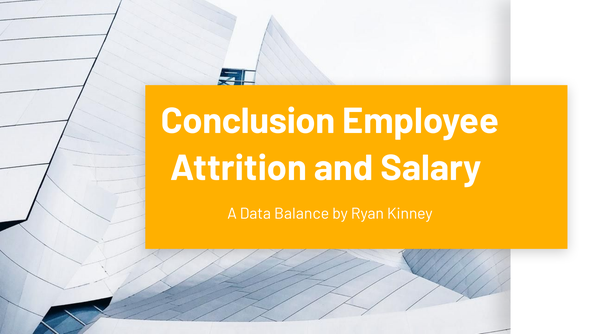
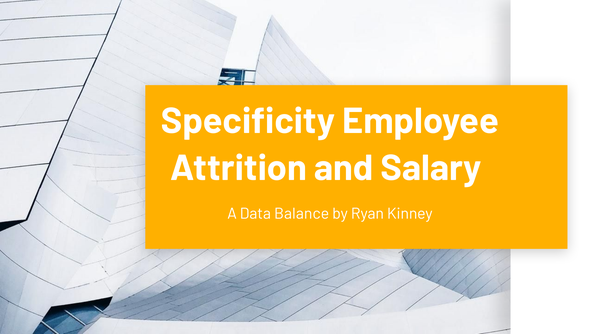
Conclusion: Conclusion -> Specificity
